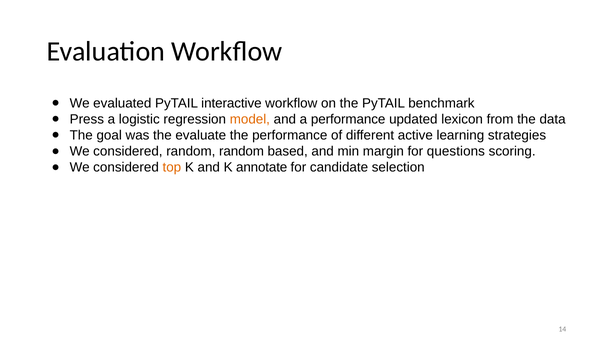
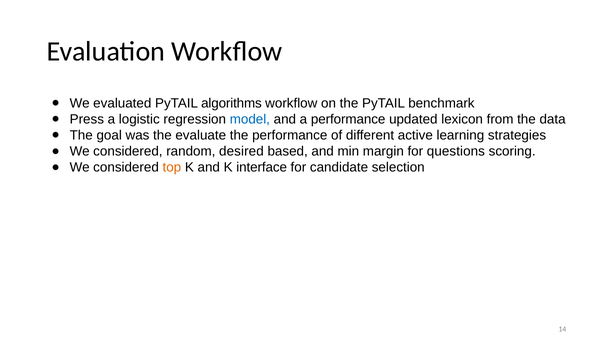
interactive: interactive -> algorithms
model colour: orange -> blue
random random: random -> desired
annotate: annotate -> interface
